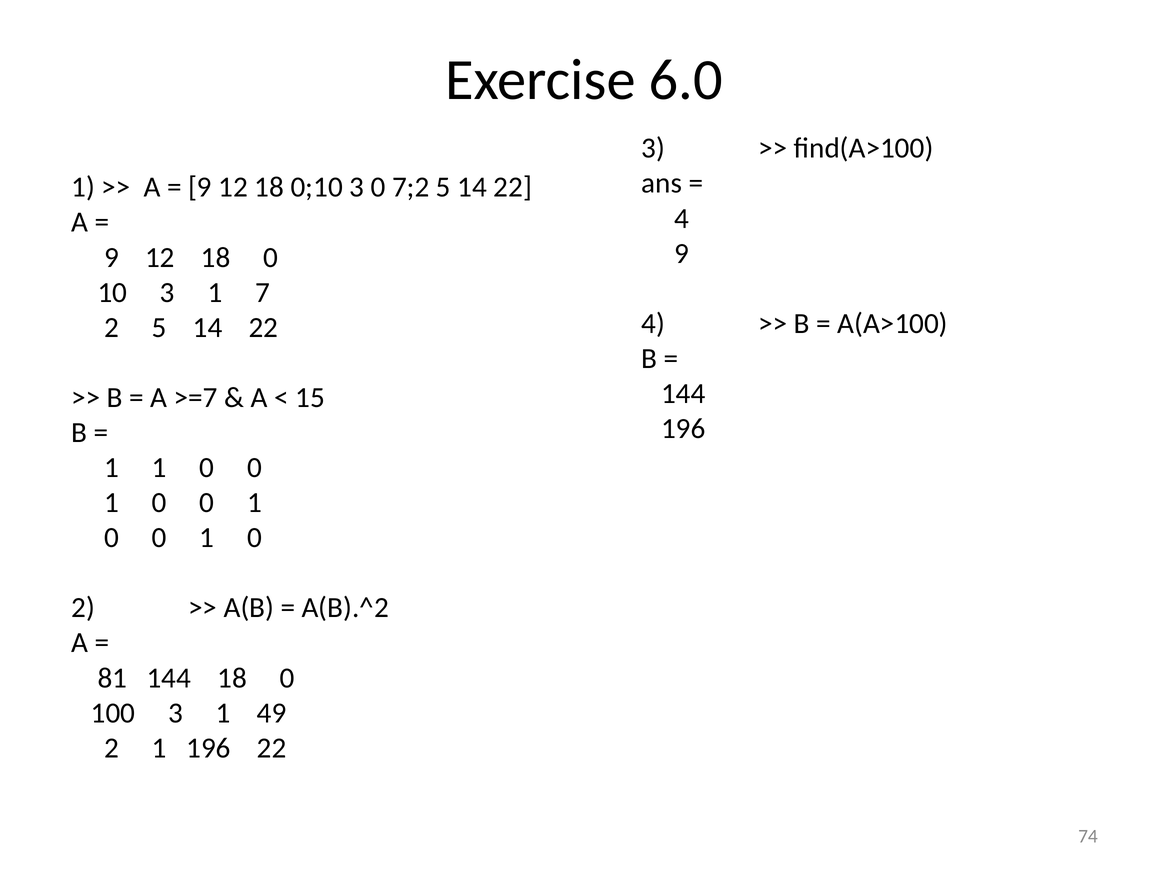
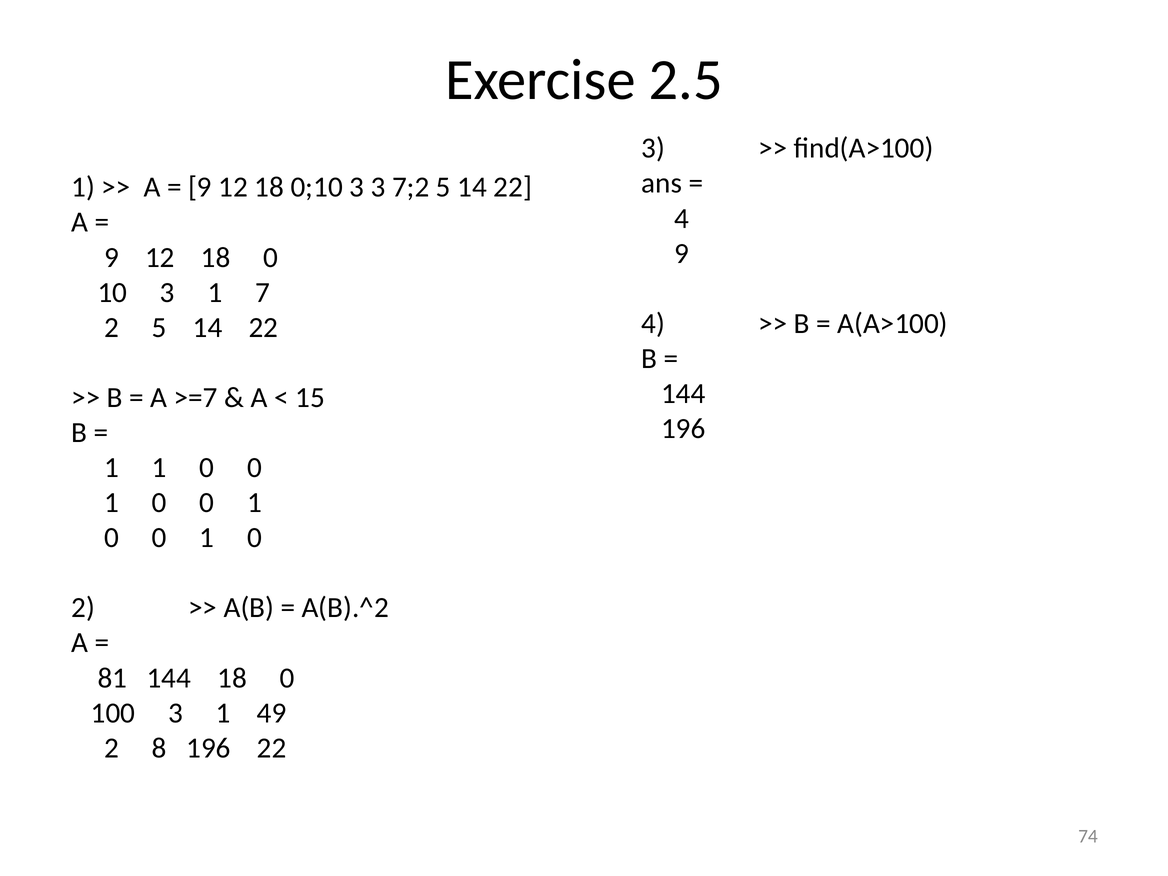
6.0: 6.0 -> 2.5
3 0: 0 -> 3
2 1: 1 -> 8
